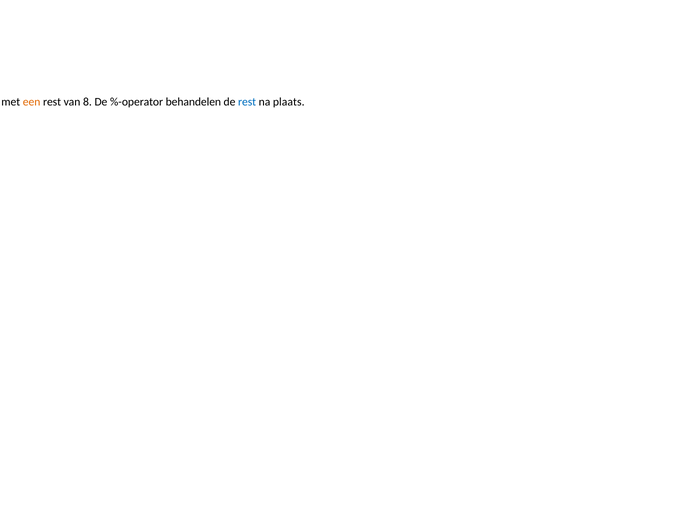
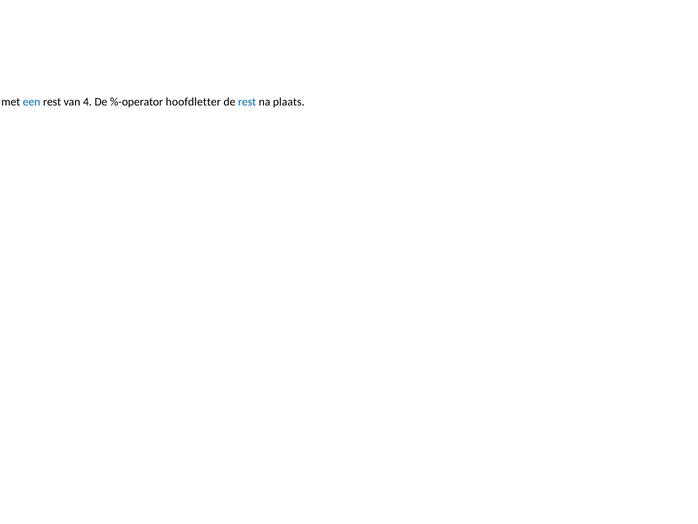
een colour: orange -> blue
van 8: 8 -> 4
behandelen: behandelen -> hoofdletter
